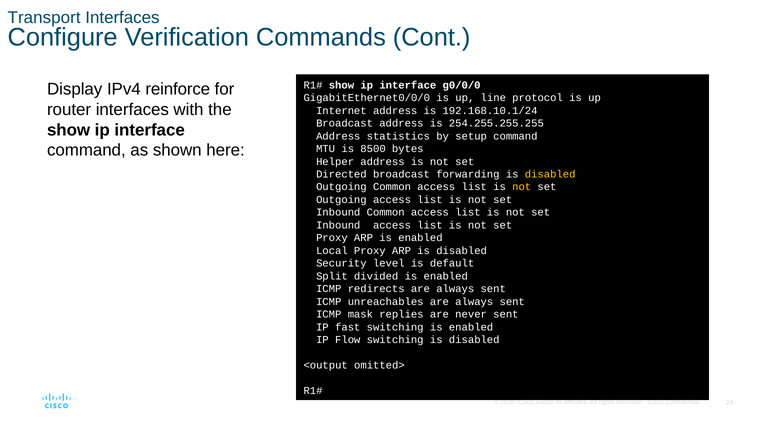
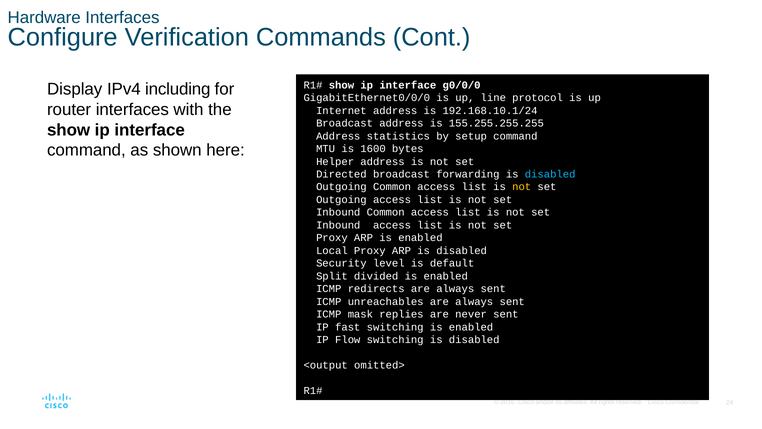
Transport: Transport -> Hardware
reinforce: reinforce -> including
254.255.255.255: 254.255.255.255 -> 155.255.255.255
8500: 8500 -> 1600
disabled at (550, 174) colour: yellow -> light blue
